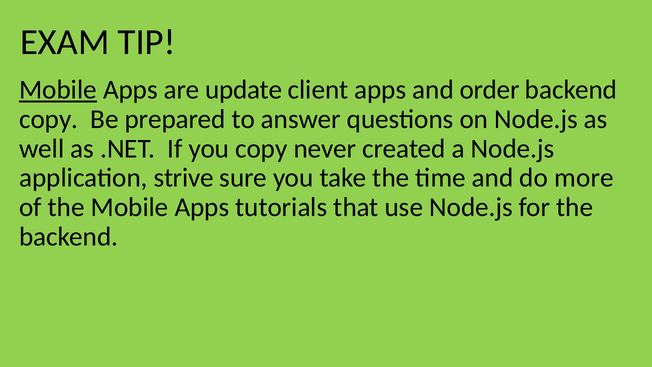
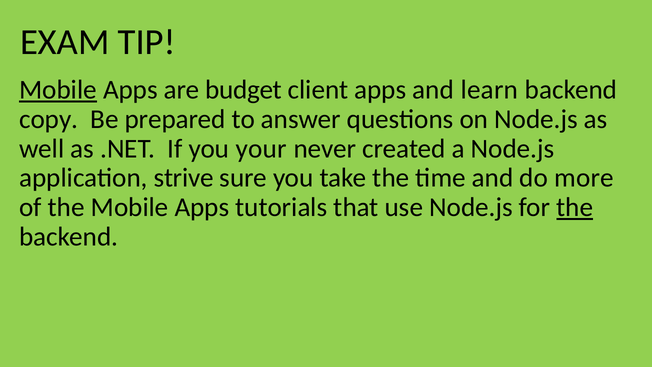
update: update -> budget
order: order -> learn
you copy: copy -> your
the at (575, 207) underline: none -> present
